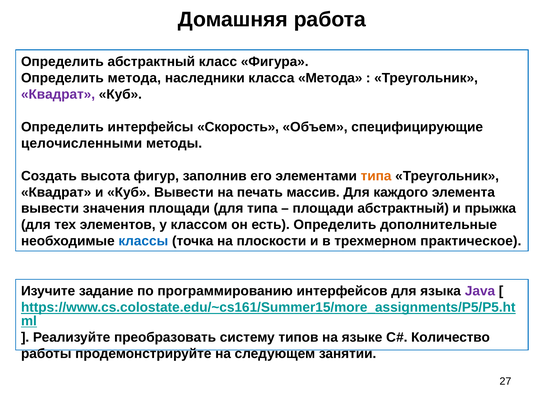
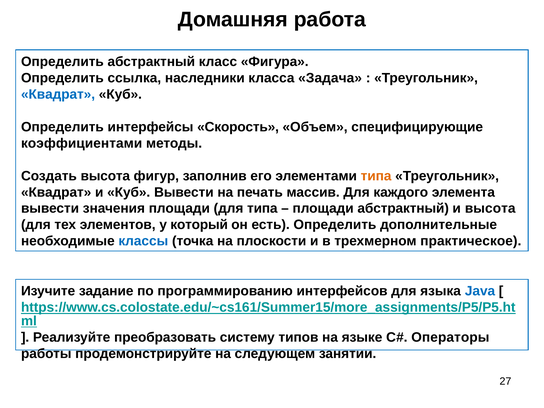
Определить метода: метода -> ссылка
класса Метода: Метода -> Задача
Квадрат at (58, 94) colour: purple -> blue
целочисленными: целочисленными -> коэффициентами
и прыжка: прыжка -> высота
классом: классом -> который
Java colour: purple -> blue
Количество: Количество -> Операторы
